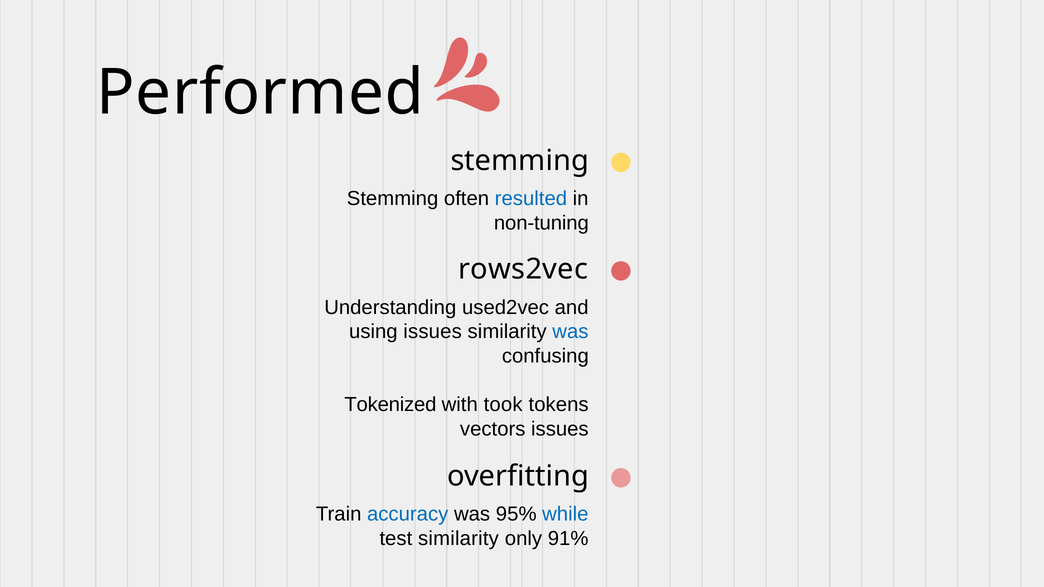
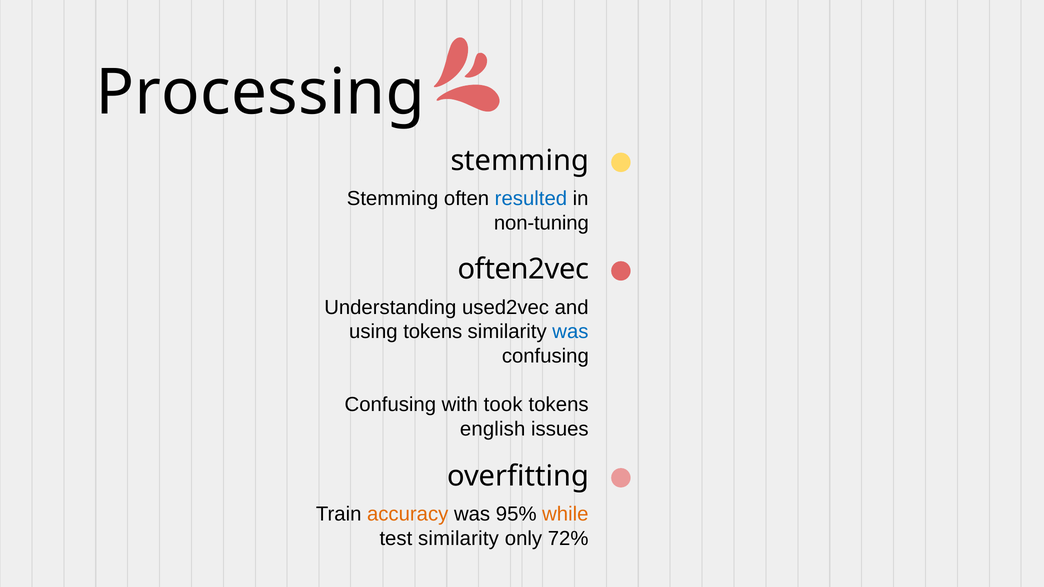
Performed: Performed -> Processing
rows2vec: rows2vec -> often2vec
using issues: issues -> tokens
Tokenized at (390, 405): Tokenized -> Confusing
vectors: vectors -> english
accuracy colour: blue -> orange
while colour: blue -> orange
91%: 91% -> 72%
